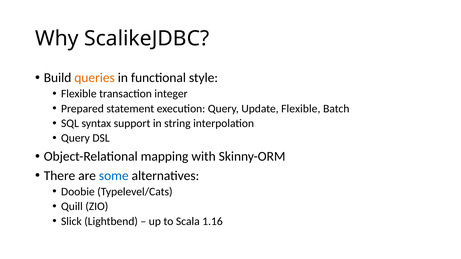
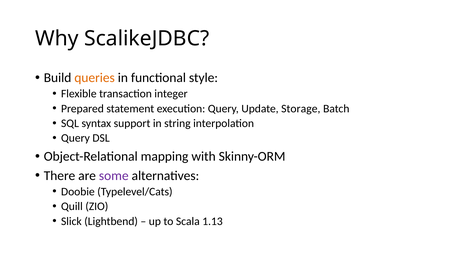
Update Flexible: Flexible -> Storage
some colour: blue -> purple
1.16: 1.16 -> 1.13
